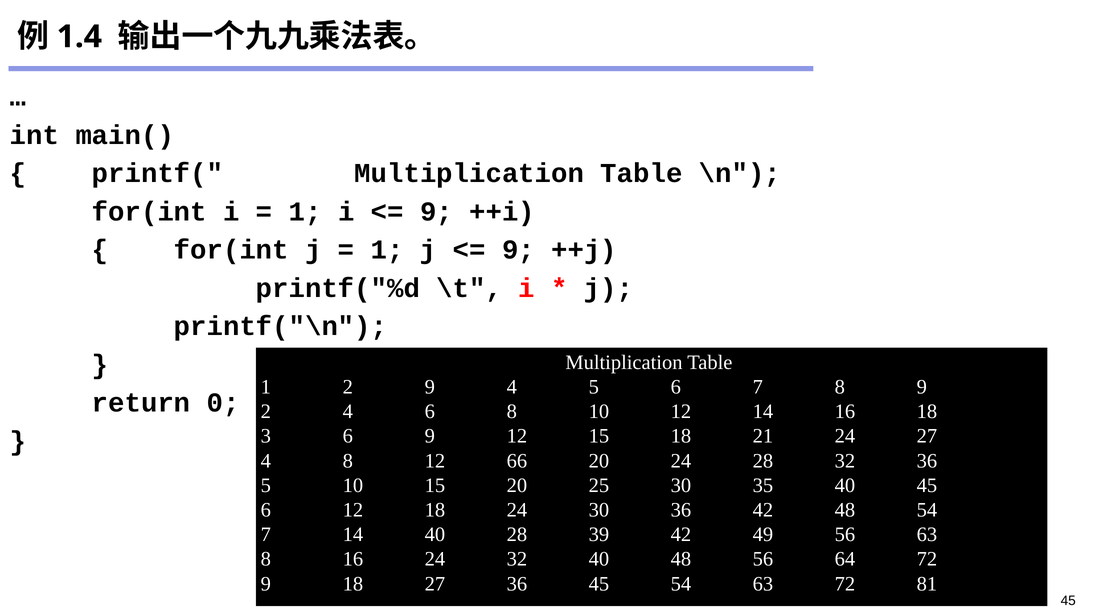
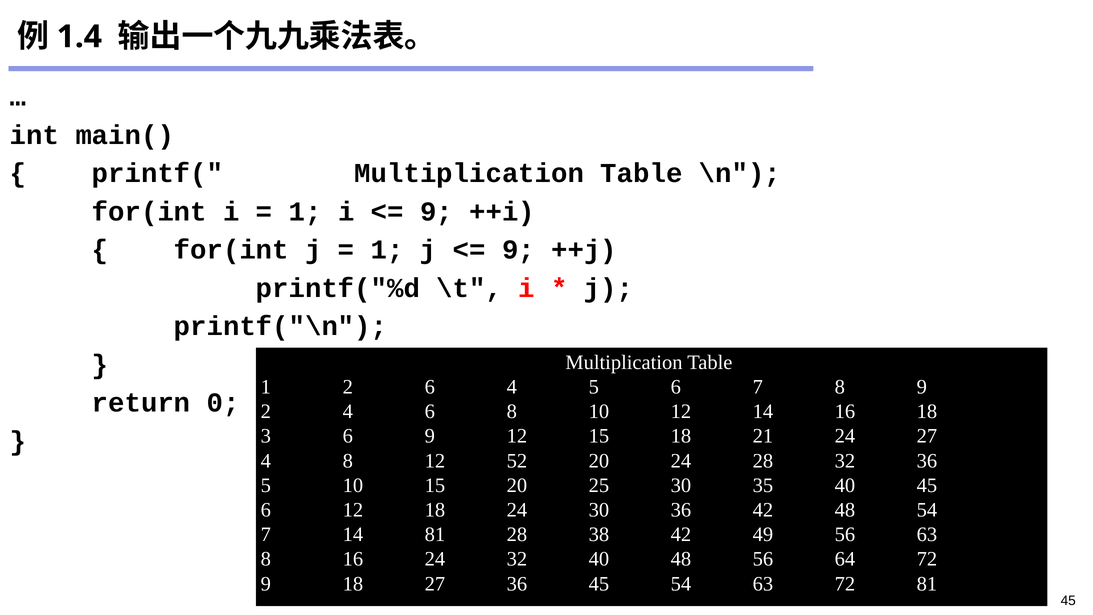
2 9: 9 -> 6
66: 66 -> 52
14 40: 40 -> 81
39: 39 -> 38
